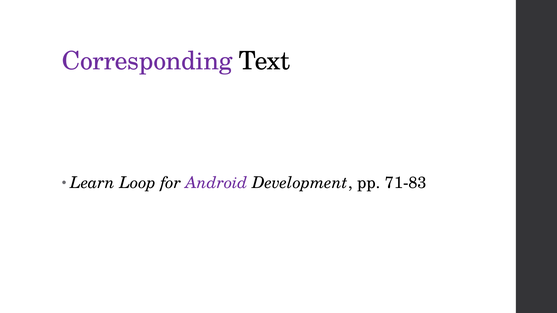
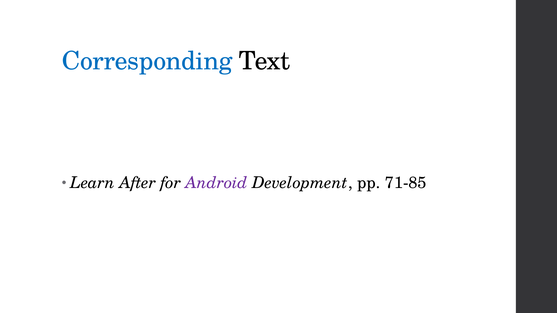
Corresponding colour: purple -> blue
Loop: Loop -> After
71-83: 71-83 -> 71-85
